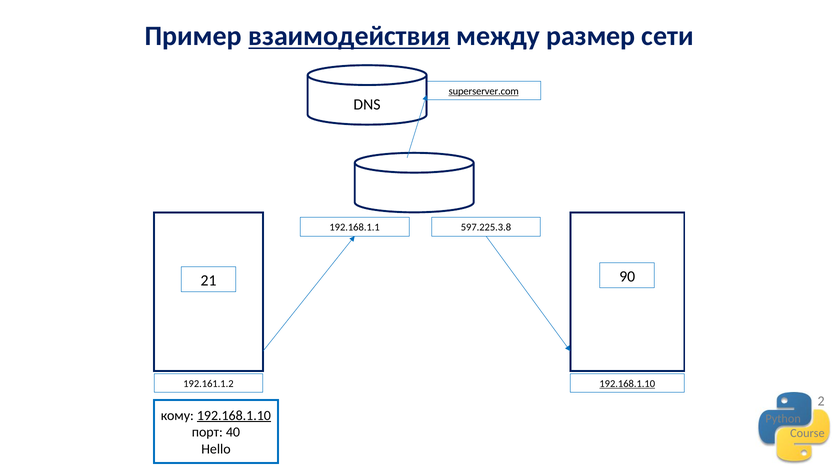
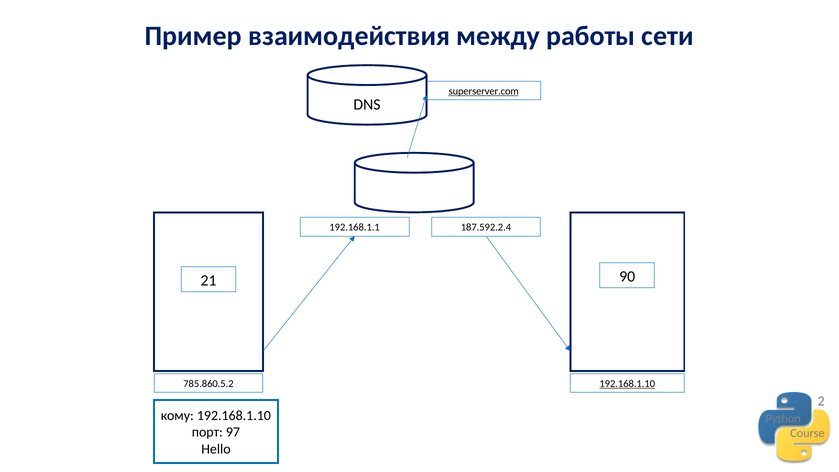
взаимодействия underline: present -> none
размер: размер -> работы
597.225.3.8: 597.225.3.8 -> 187.592.2.4
192.161.1.2: 192.161.1.2 -> 785.860.5.2
192.168.1.10 at (234, 415) underline: present -> none
40: 40 -> 97
